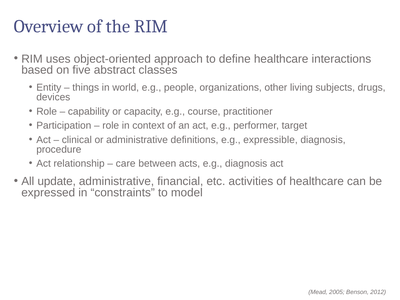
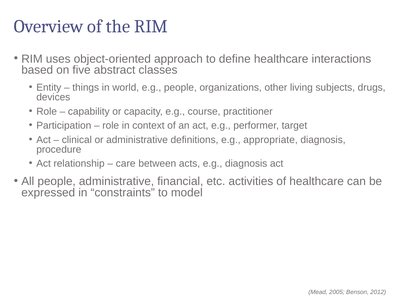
expressible: expressible -> appropriate
All update: update -> people
